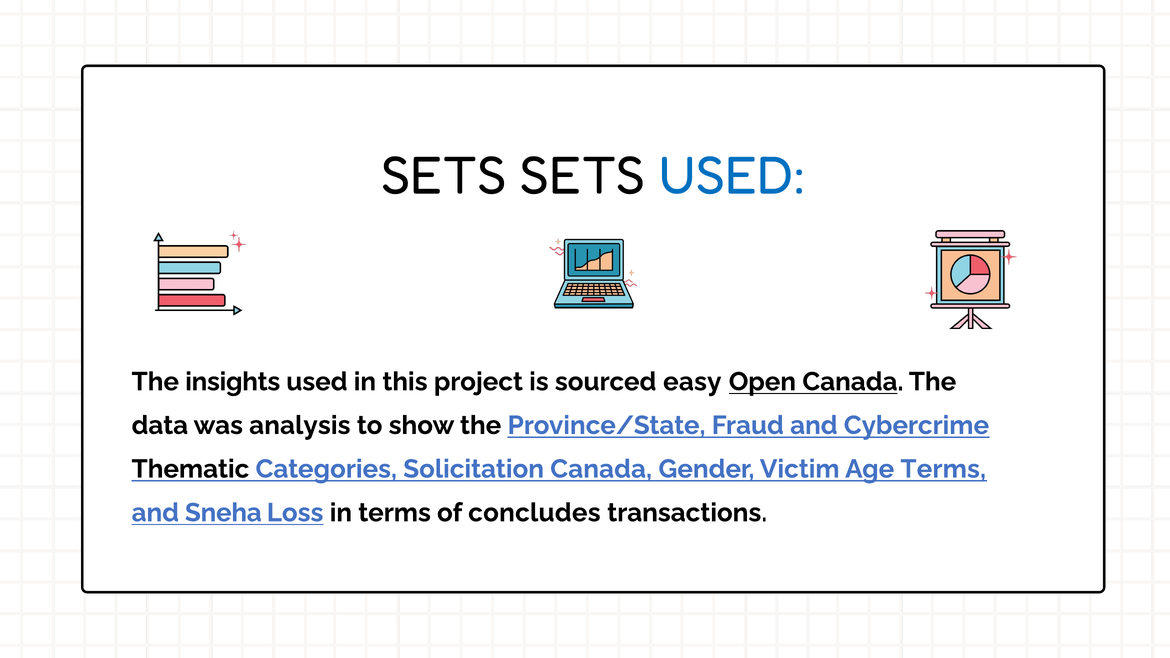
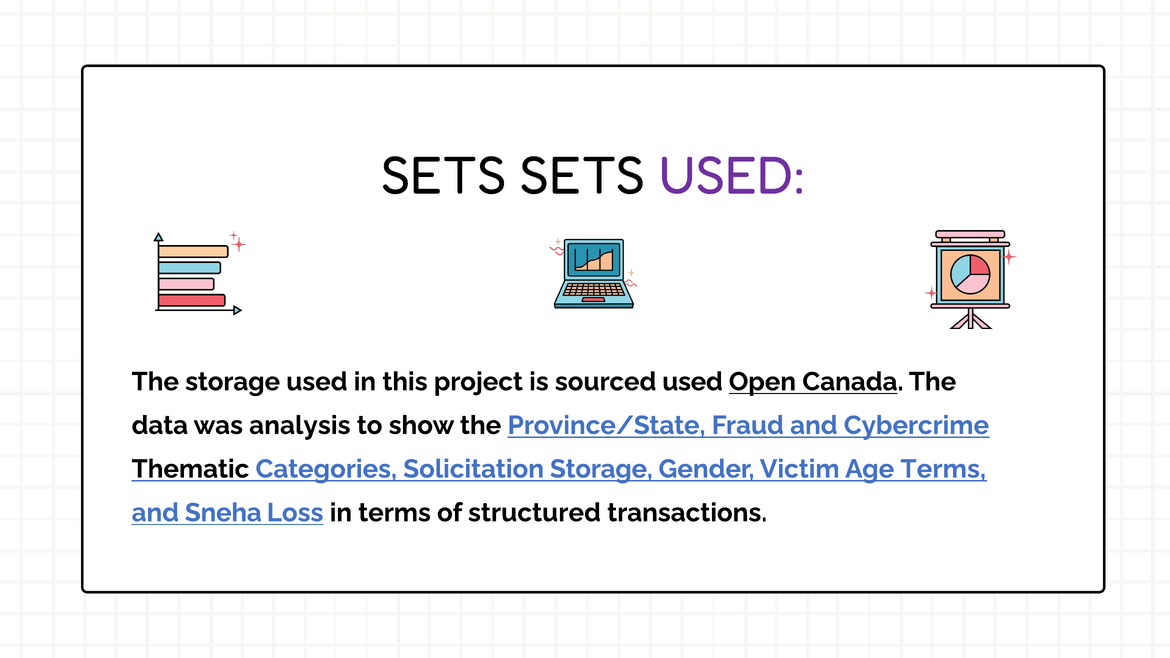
USED at (732, 176) colour: blue -> purple
The insights: insights -> storage
sourced easy: easy -> used
Solicitation Canada: Canada -> Storage
concludes: concludes -> structured
